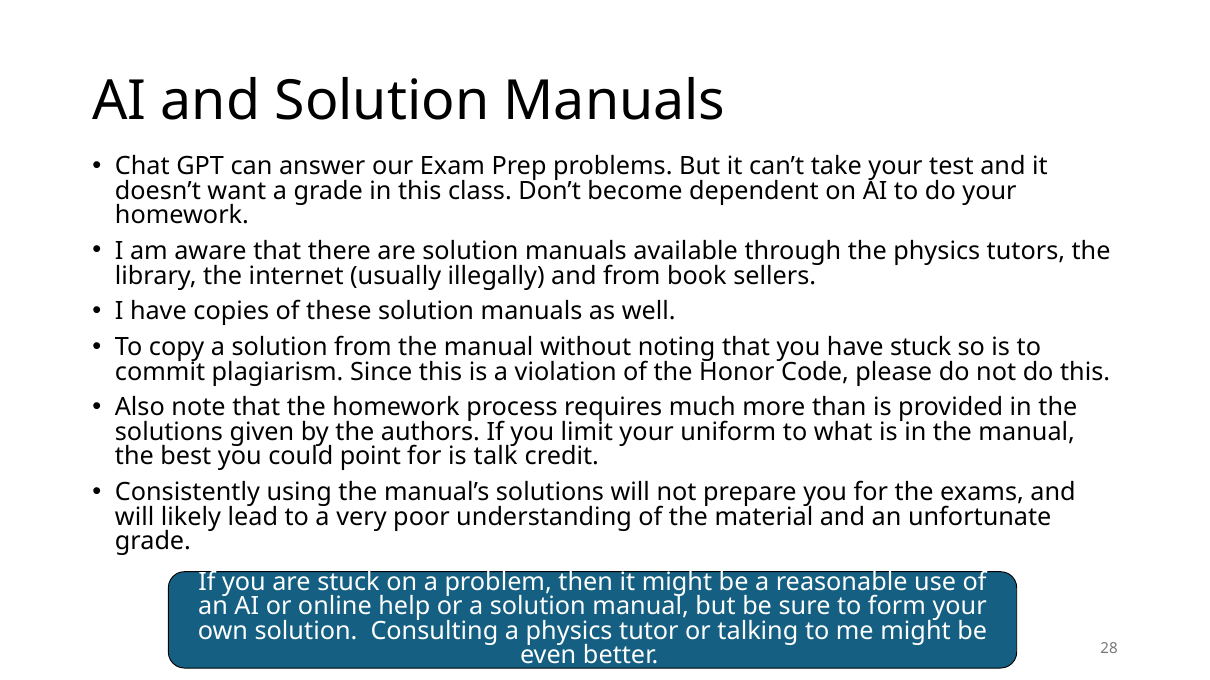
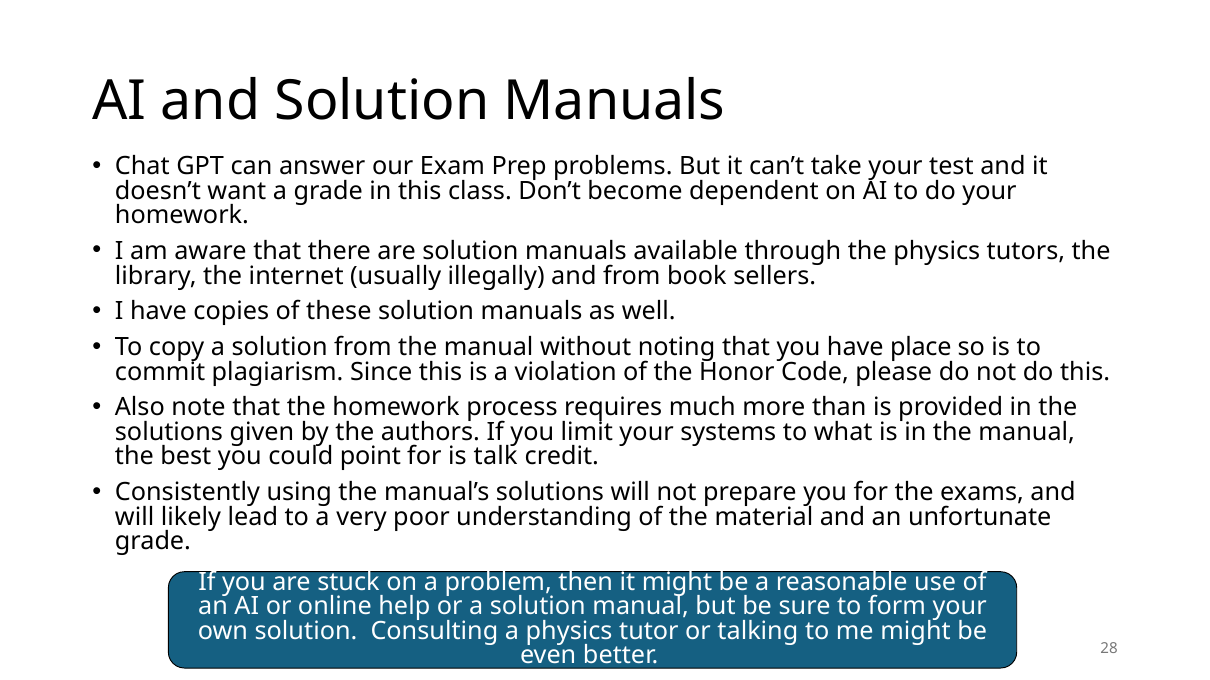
have stuck: stuck -> place
uniform: uniform -> systems
